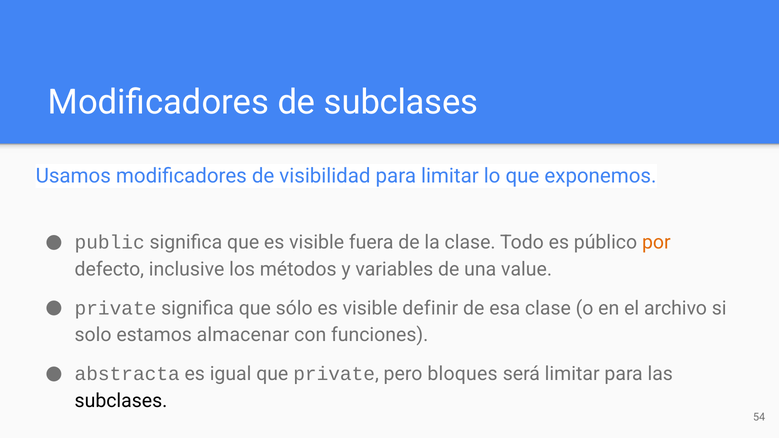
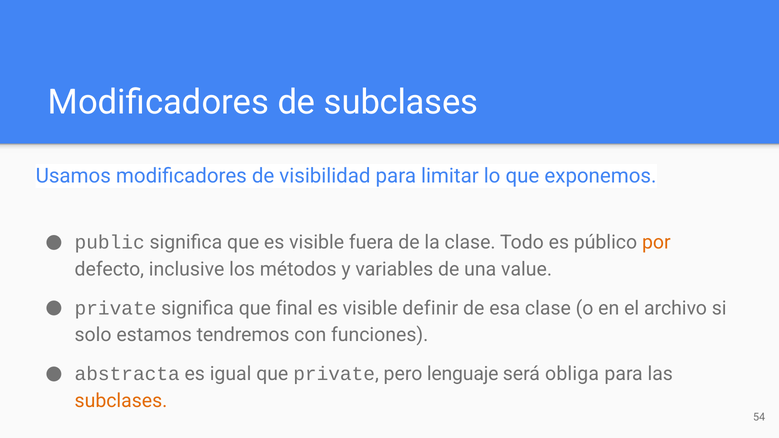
sólo: sólo -> final
almacenar: almacenar -> tendremos
bloques: bloques -> lenguaje
será limitar: limitar -> obliga
subclases at (121, 401) colour: black -> orange
